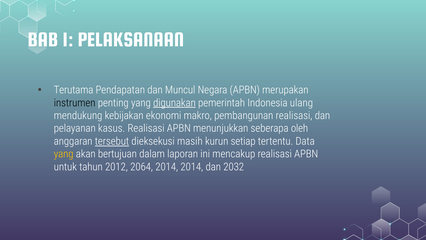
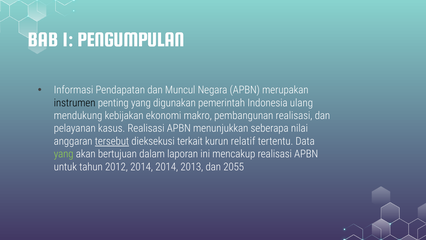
PELAKSANAAN: PELAKSANAAN -> PENGUMPULAN
Terutama: Terutama -> Informasi
digunakan underline: present -> none
oleh: oleh -> nilai
masih: masih -> terkait
setiap: setiap -> relatif
yang at (64, 154) colour: yellow -> light green
2012 2064: 2064 -> 2014
2014 2014: 2014 -> 2013
2032: 2032 -> 2055
